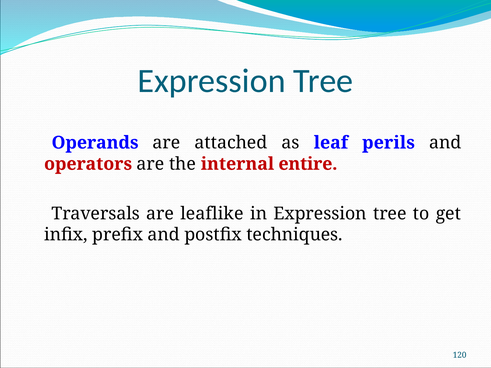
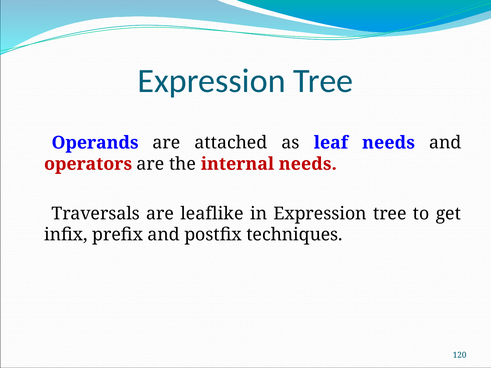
leaf perils: perils -> needs
internal entire: entire -> needs
